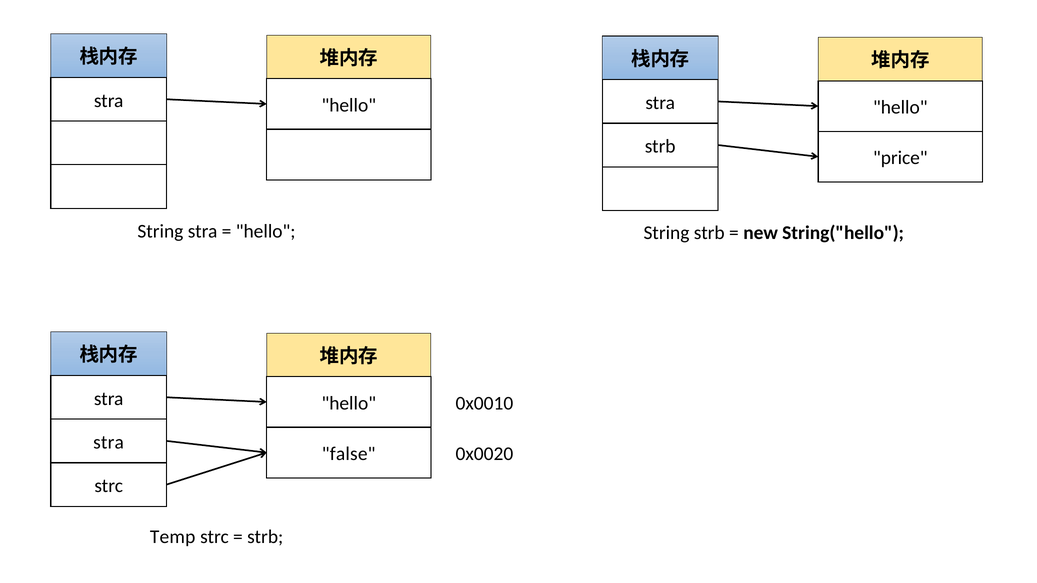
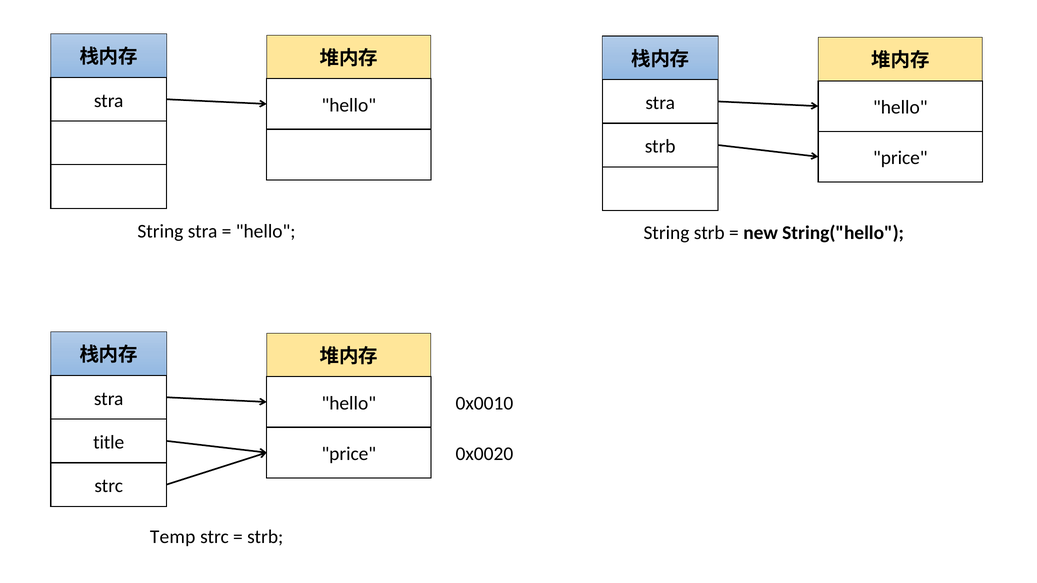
stra at (109, 443): stra -> title
false at (349, 454): false -> price
